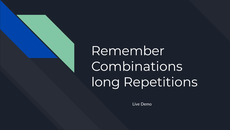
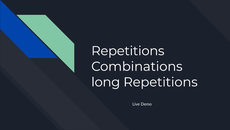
Remember at (128, 51): Remember -> Repetitions
